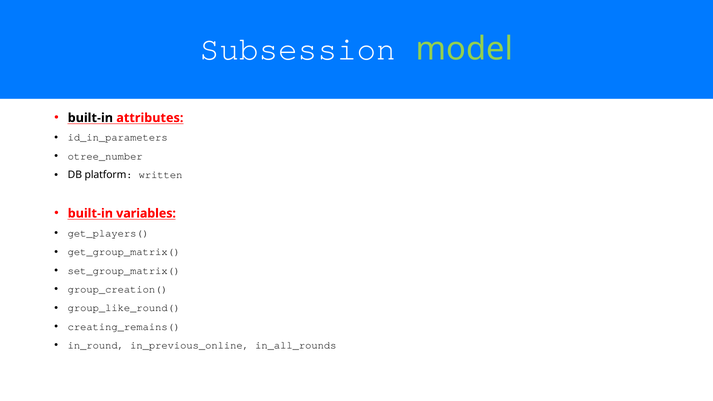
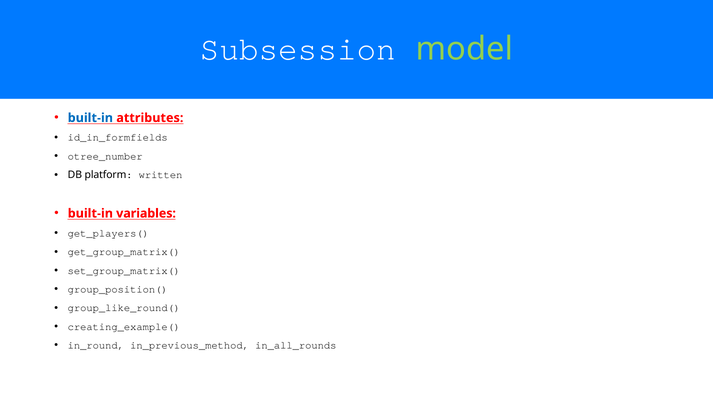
built-in at (90, 118) colour: black -> blue
id_in_parameters: id_in_parameters -> id_in_formfields
group_creation(: group_creation( -> group_position(
creating_remains(: creating_remains( -> creating_example(
in_previous_online: in_previous_online -> in_previous_method
